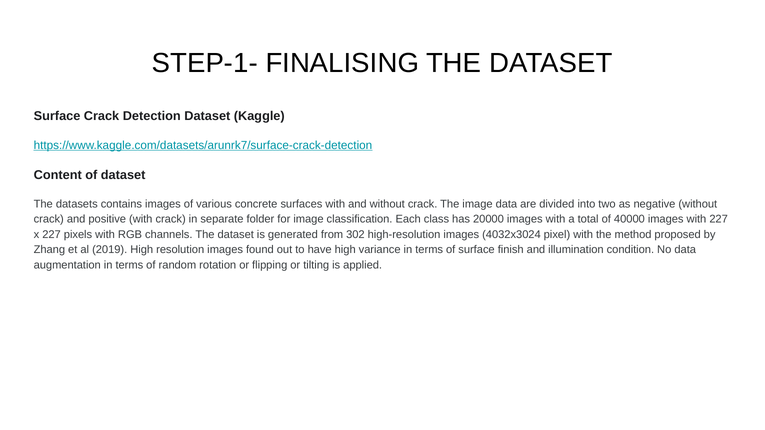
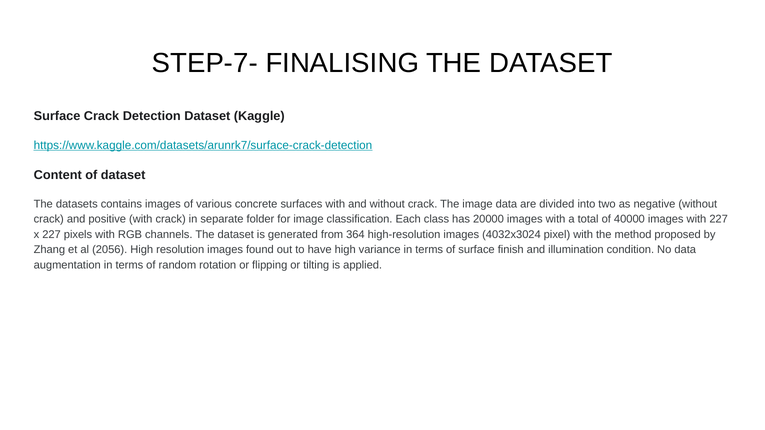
STEP-1-: STEP-1- -> STEP-7-
302: 302 -> 364
2019: 2019 -> 2056
